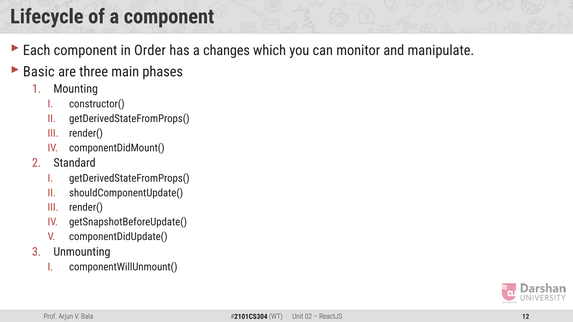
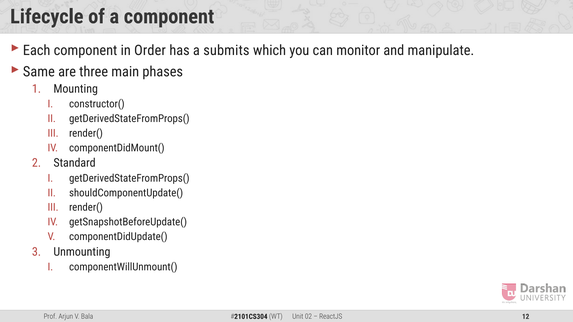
changes: changes -> submits
Basic: Basic -> Same
